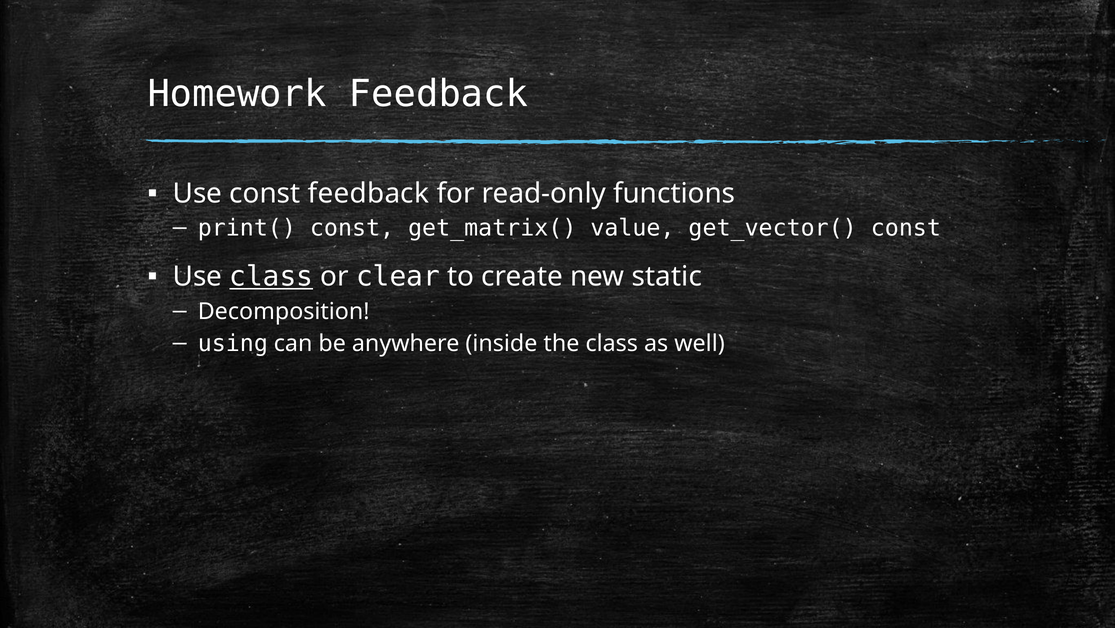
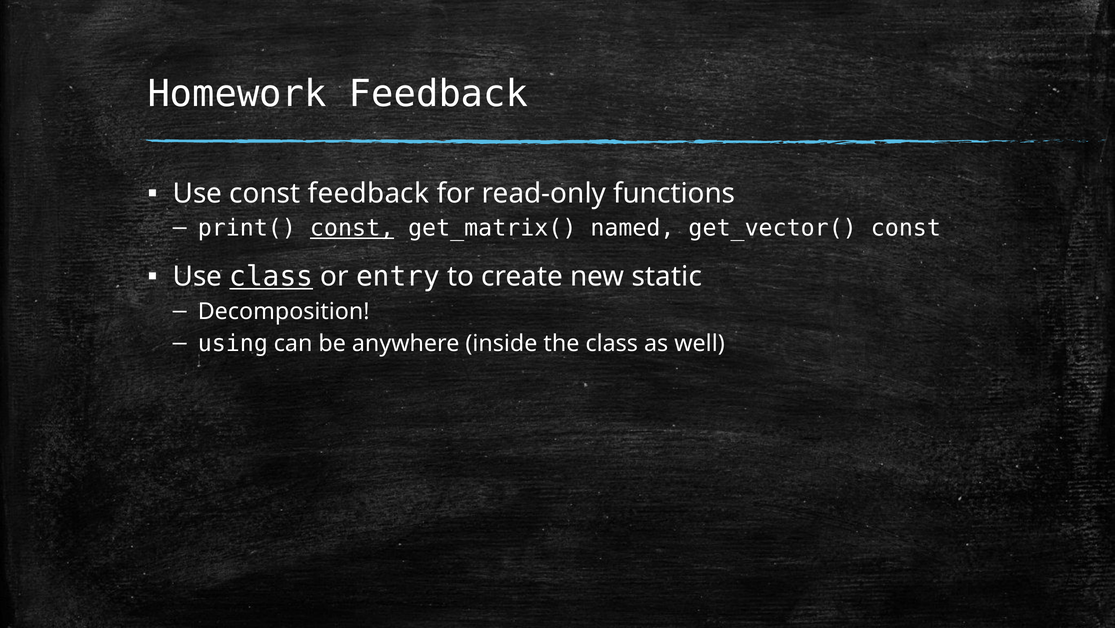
const at (352, 228) underline: none -> present
value: value -> named
clear: clear -> entry
